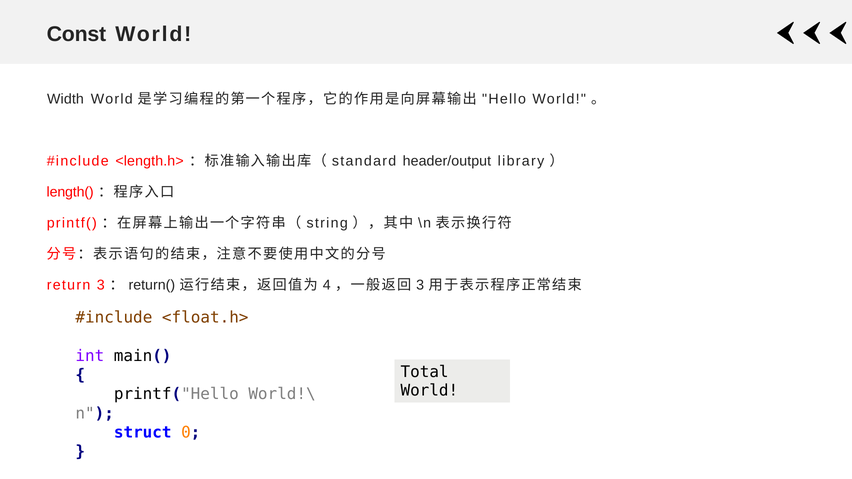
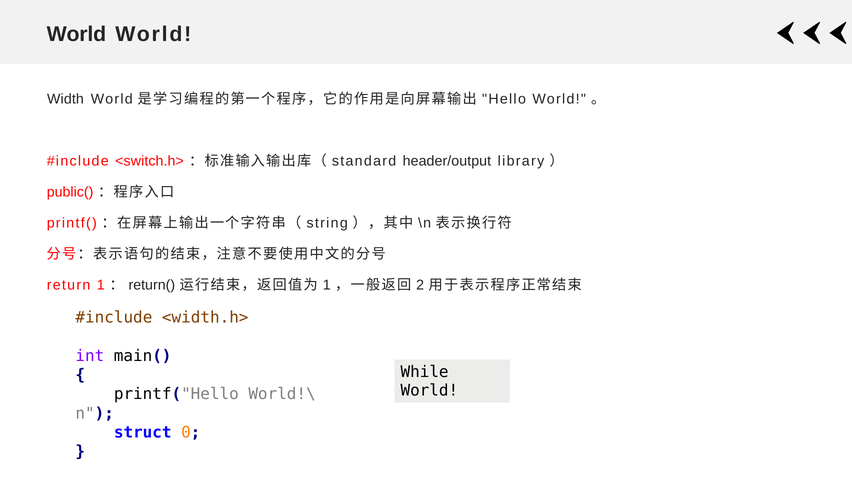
Const at (76, 34): Const -> World
<length.h>: <length.h> -> <switch.h>
length(: length( -> public(
return 3: 3 -> 1
4 at (327, 285): 4 -> 1
3 at (420, 285): 3 -> 2
<float.h>: <float.h> -> <width.h>
Total: Total -> While
